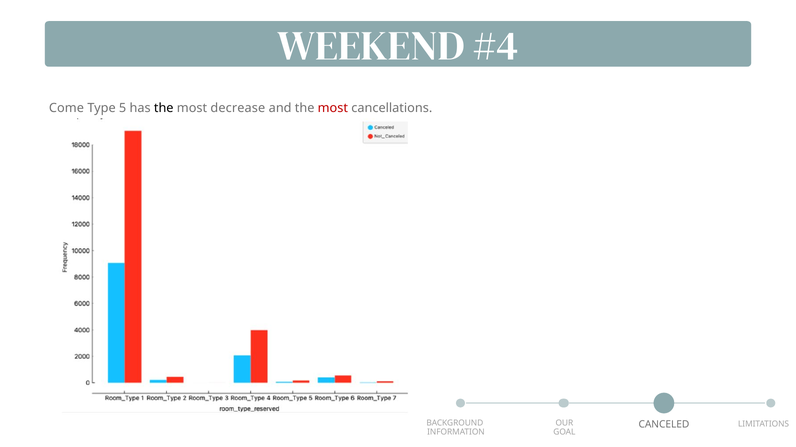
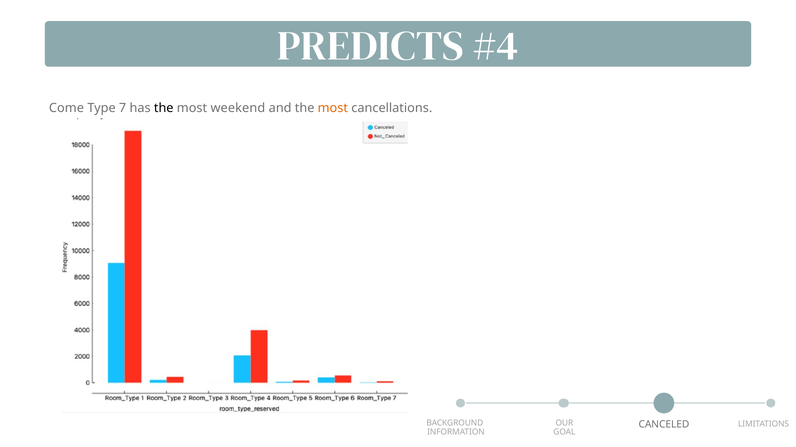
WEEKEND: WEEKEND -> PREDICTS
5: 5 -> 7
decrease: decrease -> weekend
most at (333, 108) colour: red -> orange
